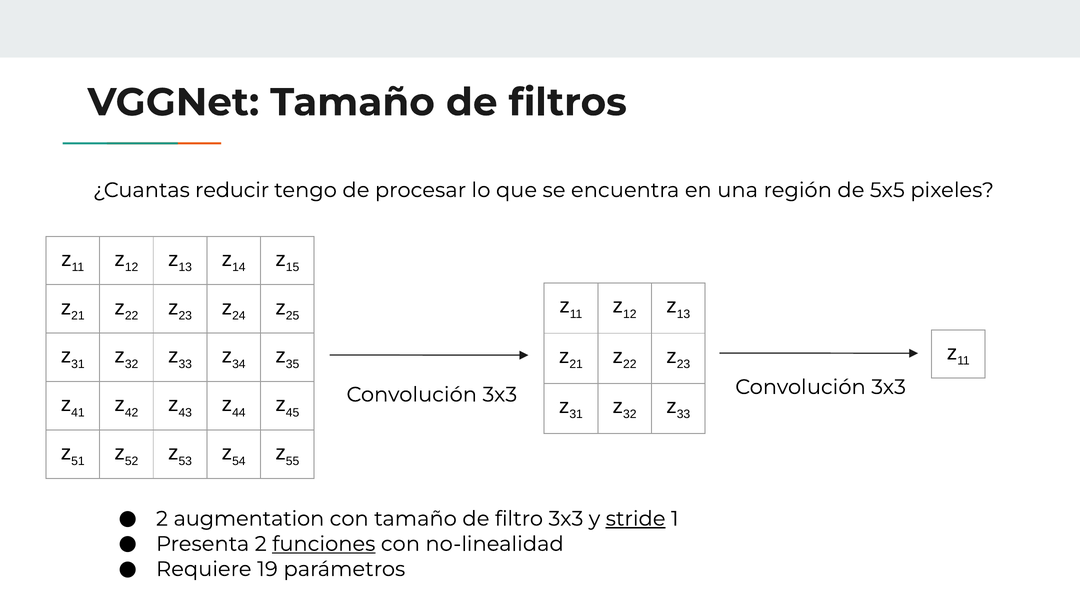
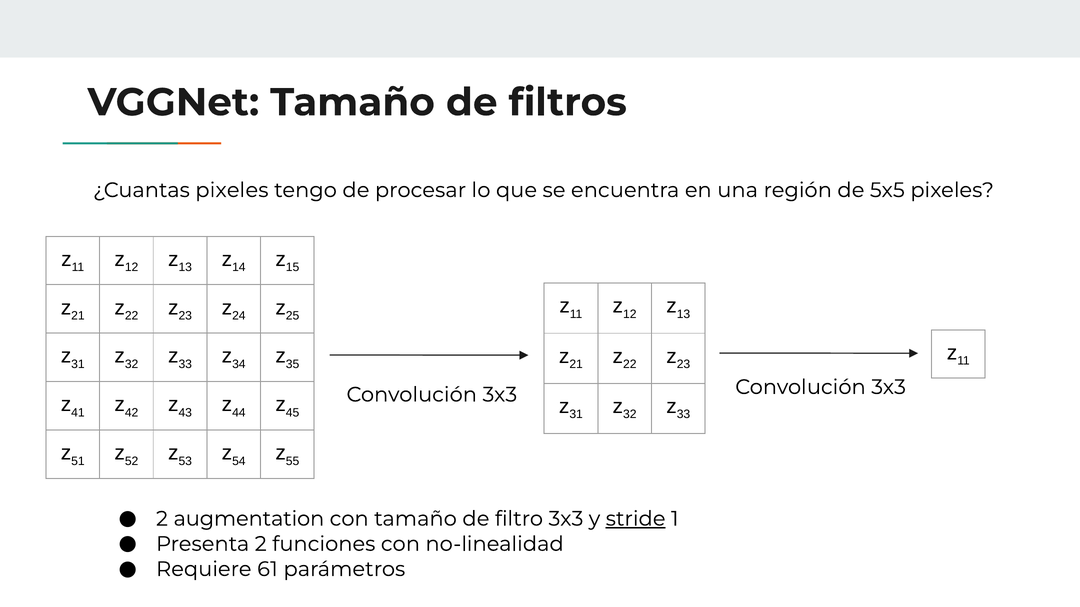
¿Cuantas reducir: reducir -> pixeles
funciones underline: present -> none
19: 19 -> 61
